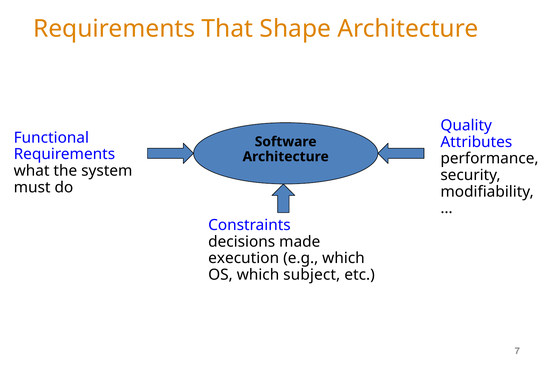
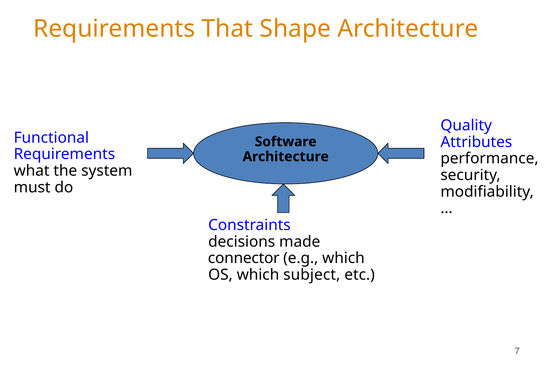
execution: execution -> connector
